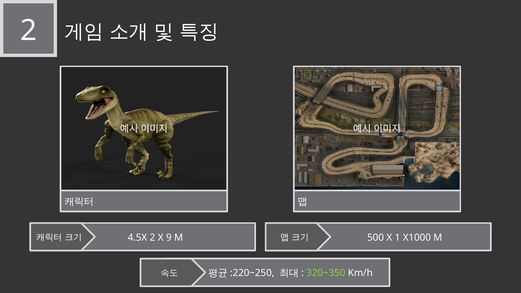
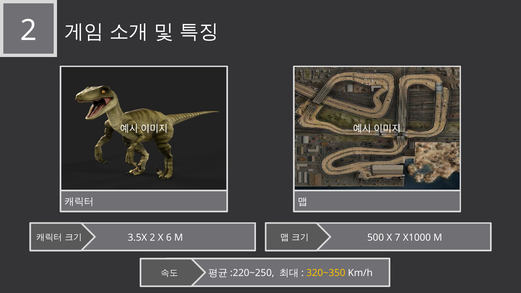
4.5X: 4.5X -> 3.5X
9: 9 -> 6
1: 1 -> 7
320~350 colour: light green -> yellow
